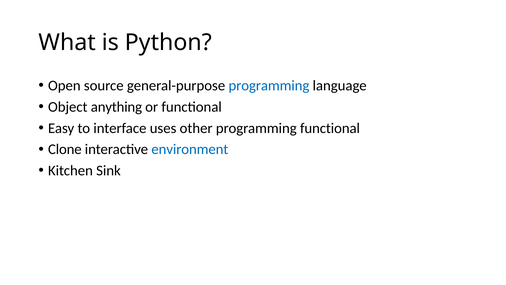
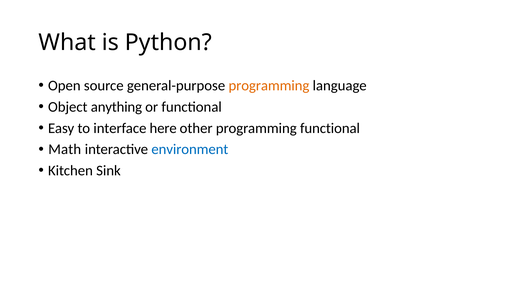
programming at (269, 86) colour: blue -> orange
uses: uses -> here
Clone: Clone -> Math
